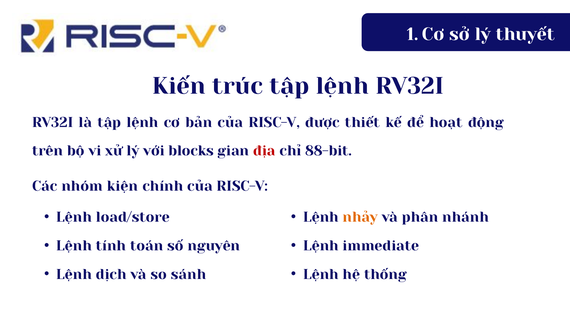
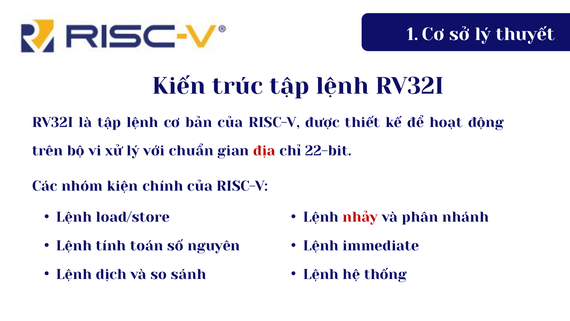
blocks: blocks -> chuẩn
88-bit: 88-bit -> 22-bit
nhảy colour: orange -> red
